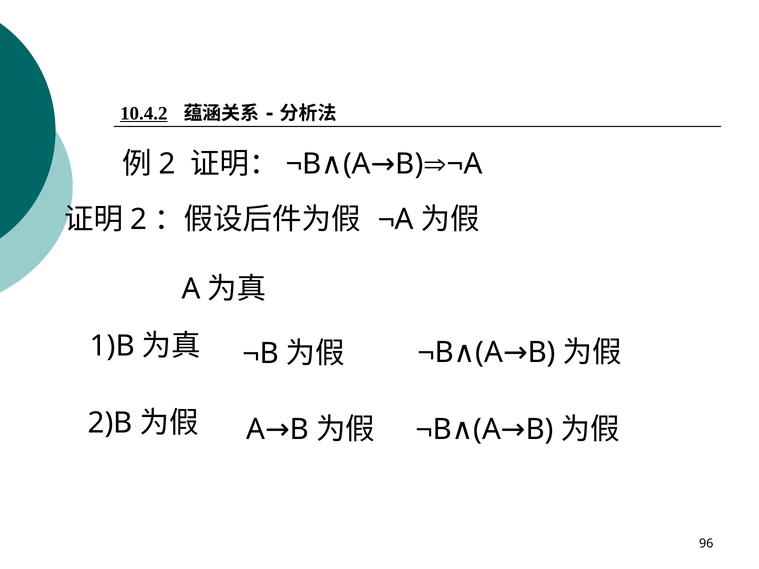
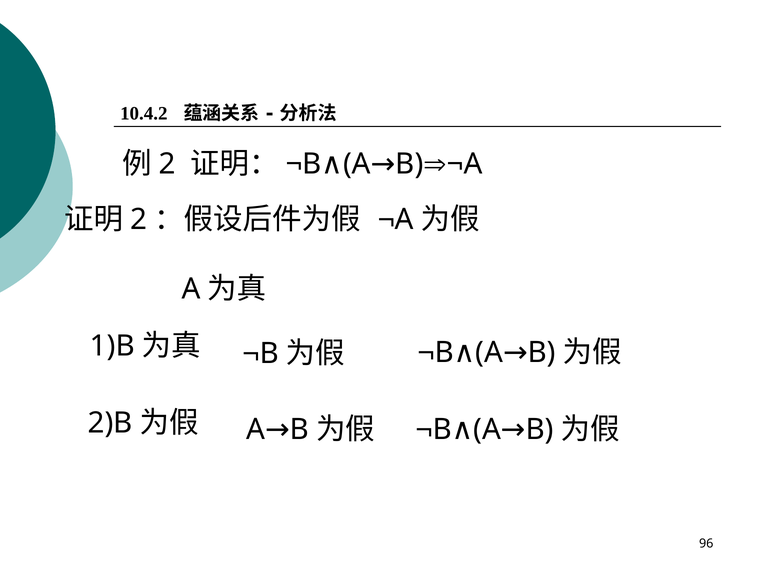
10.4.2 underline: present -> none
